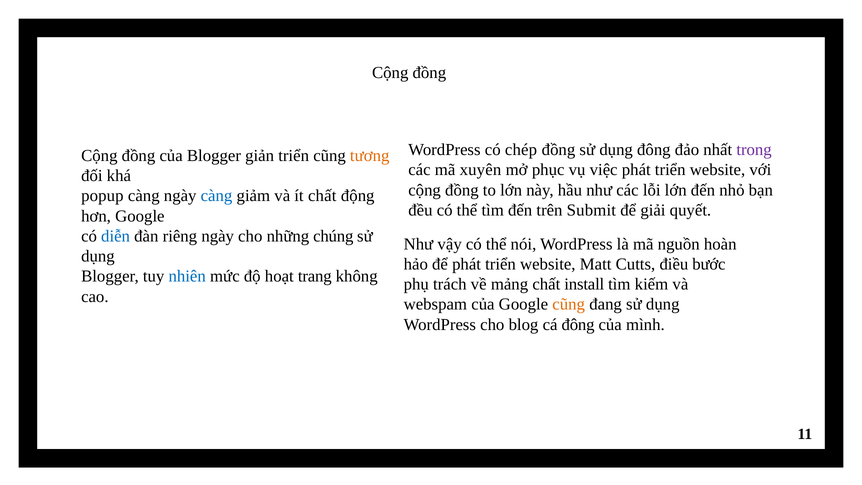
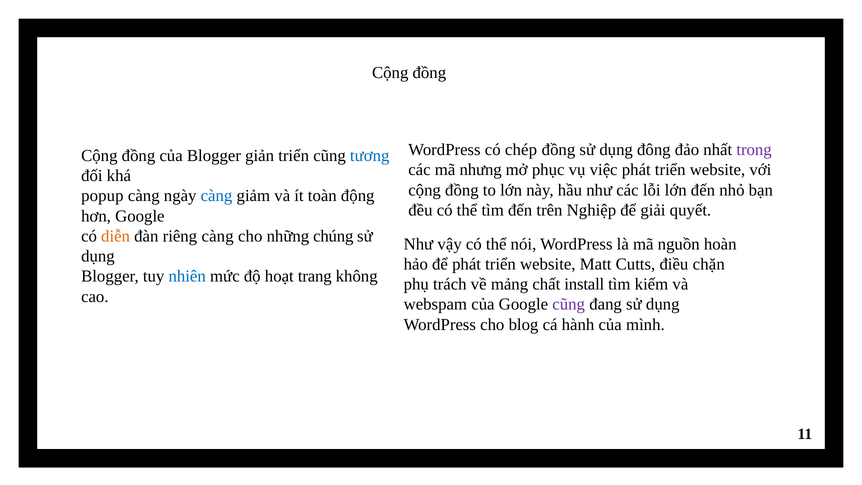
tương colour: orange -> blue
xuyên: xuyên -> nhưng
ít chất: chất -> toàn
Submit: Submit -> Nghiệp
diễn colour: blue -> orange
riêng ngày: ngày -> càng
bước: bước -> chặn
cũng at (569, 304) colour: orange -> purple
cá đông: đông -> hành
